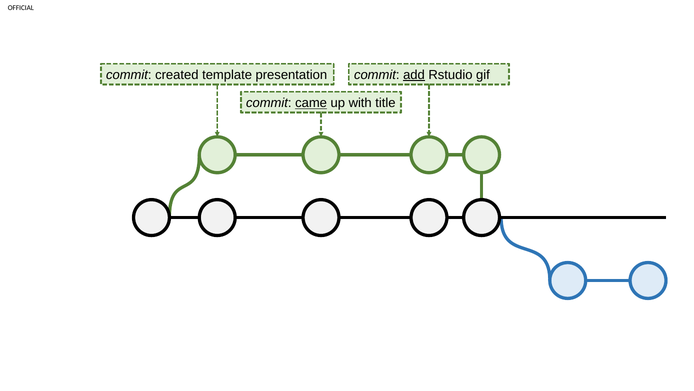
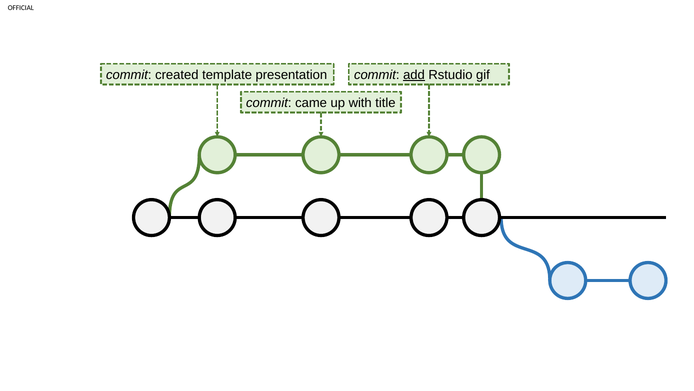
came underline: present -> none
